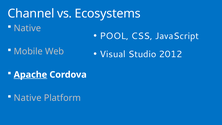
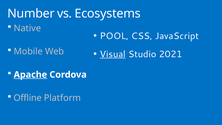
Channel: Channel -> Number
Visual underline: none -> present
2012: 2012 -> 2021
Native at (28, 98): Native -> Offline
